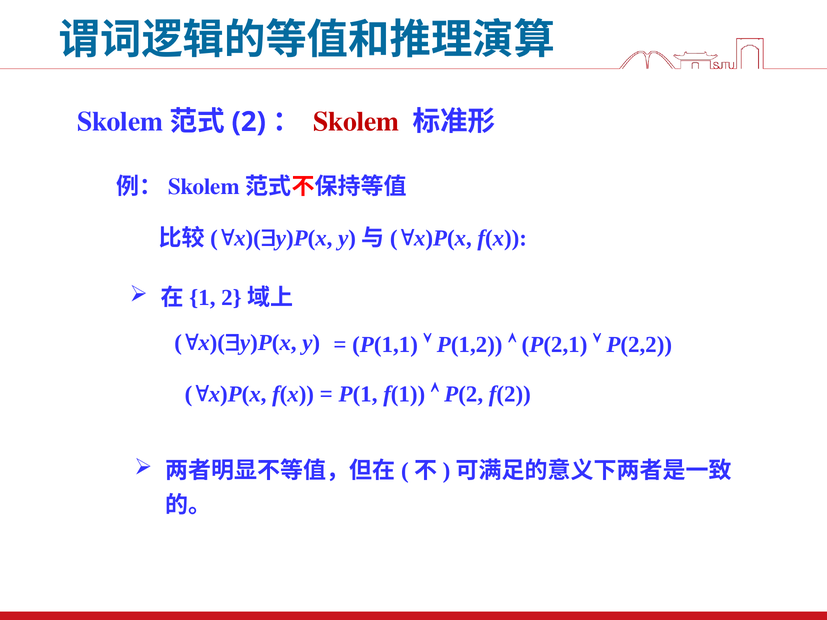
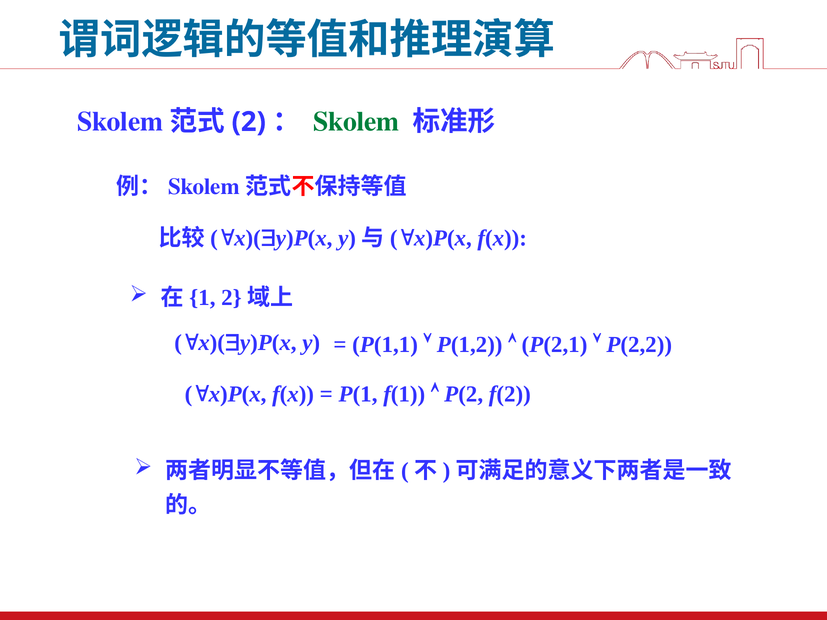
Skolem colour: red -> green
